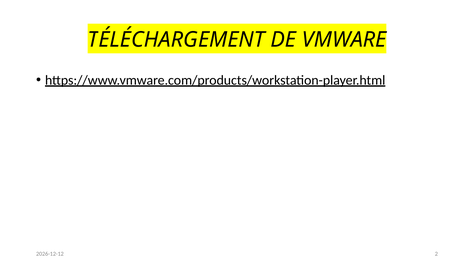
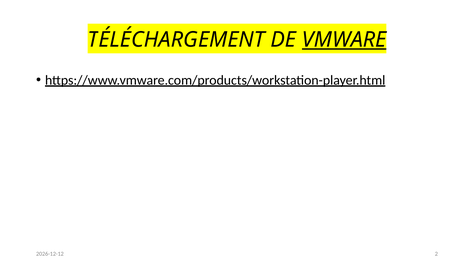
VMWARE underline: none -> present
